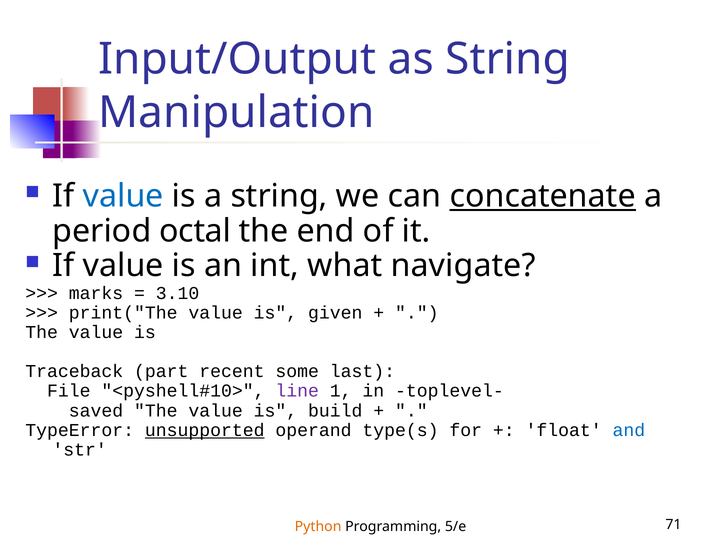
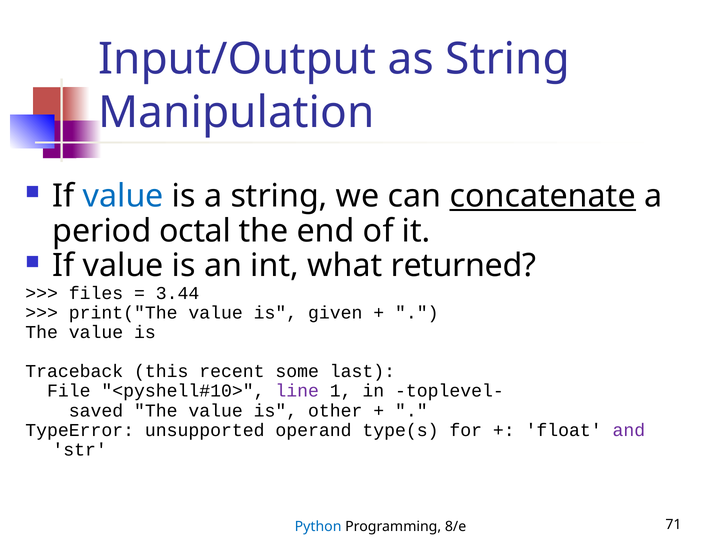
navigate: navigate -> returned
marks: marks -> files
3.10: 3.10 -> 3.44
part: part -> this
build: build -> other
unsupported underline: present -> none
and colour: blue -> purple
Python colour: orange -> blue
5/e: 5/e -> 8/e
